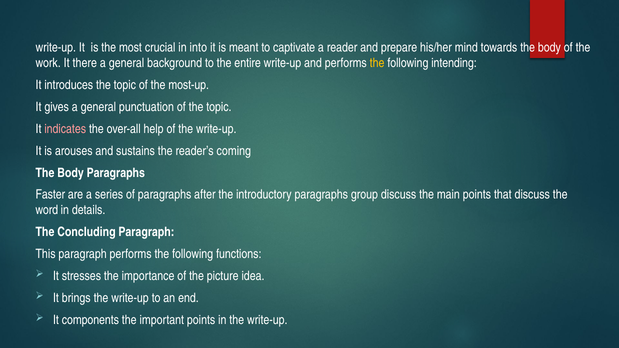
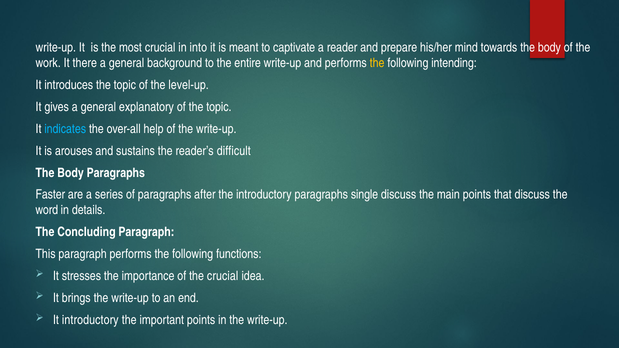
most-up: most-up -> level-up
punctuation: punctuation -> explanatory
indicates colour: pink -> light blue
coming: coming -> difficult
group: group -> single
the picture: picture -> crucial
It components: components -> introductory
